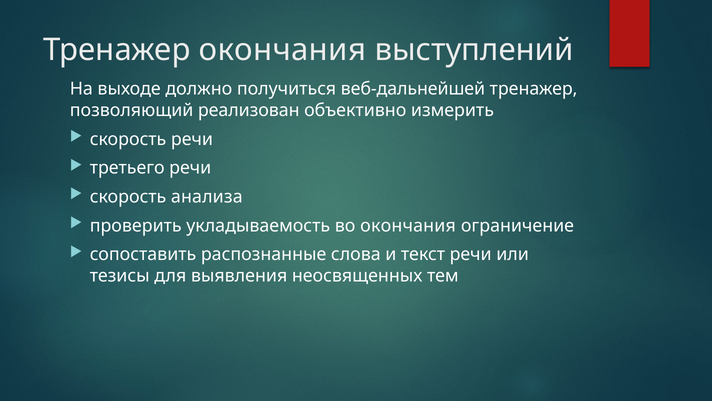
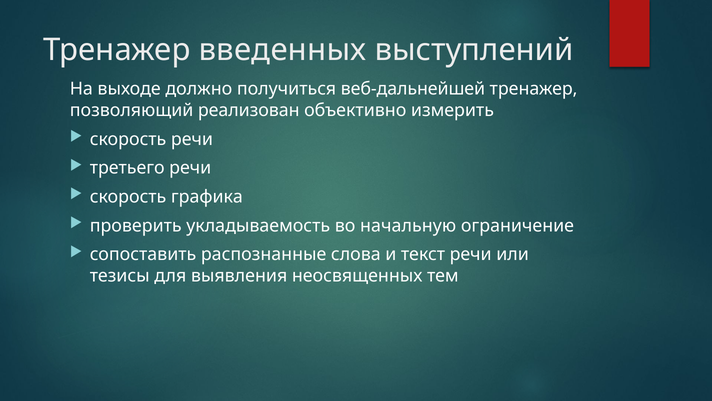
Тренажер окончания: окончания -> введенных
анализа: анализа -> графика
во окончания: окончания -> начальную
